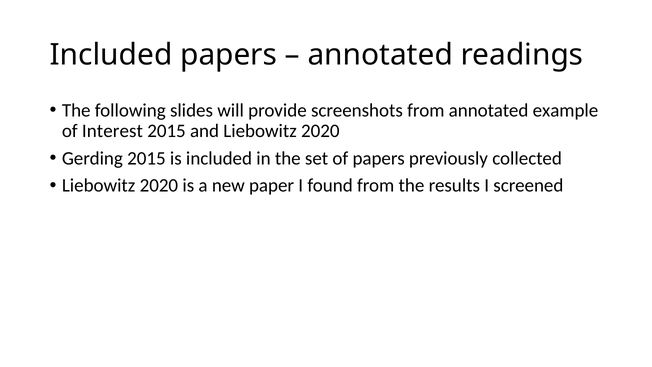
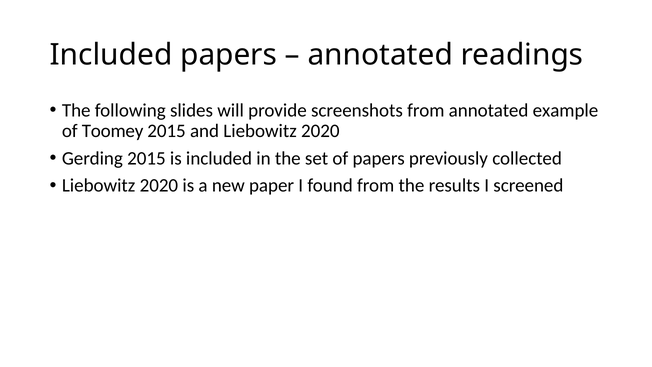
Interest: Interest -> Toomey
